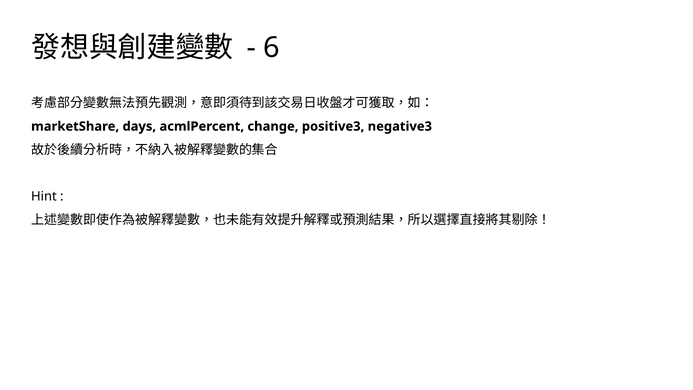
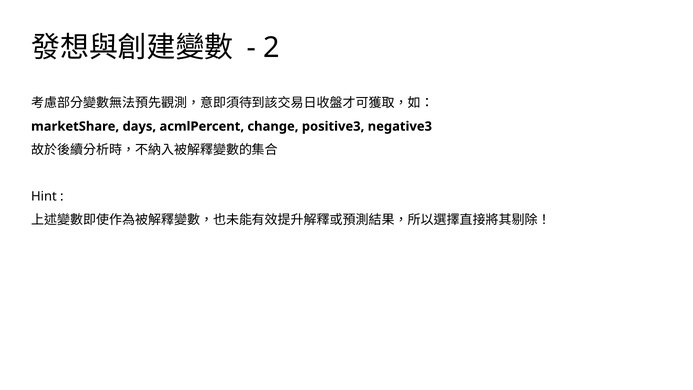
6: 6 -> 2
